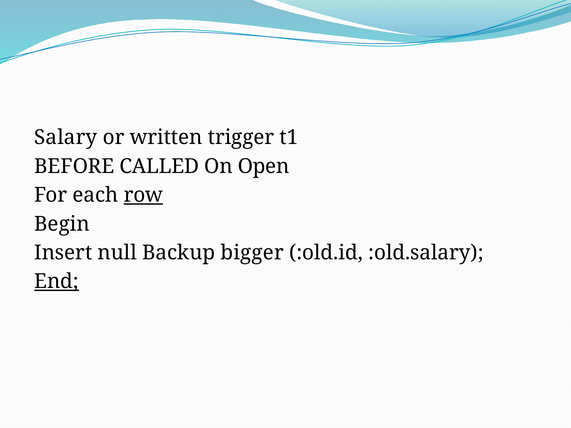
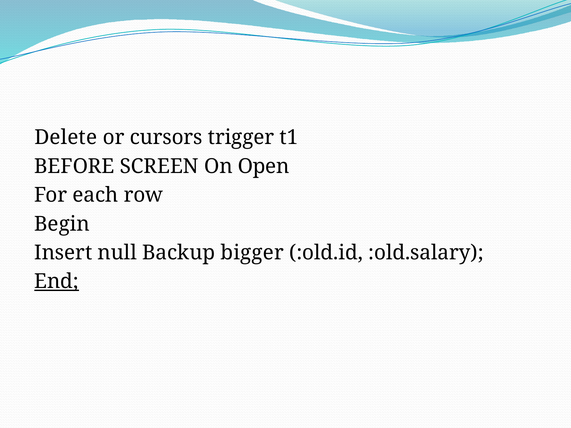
Salary: Salary -> Delete
written: written -> cursors
CALLED: CALLED -> SCREEN
row underline: present -> none
